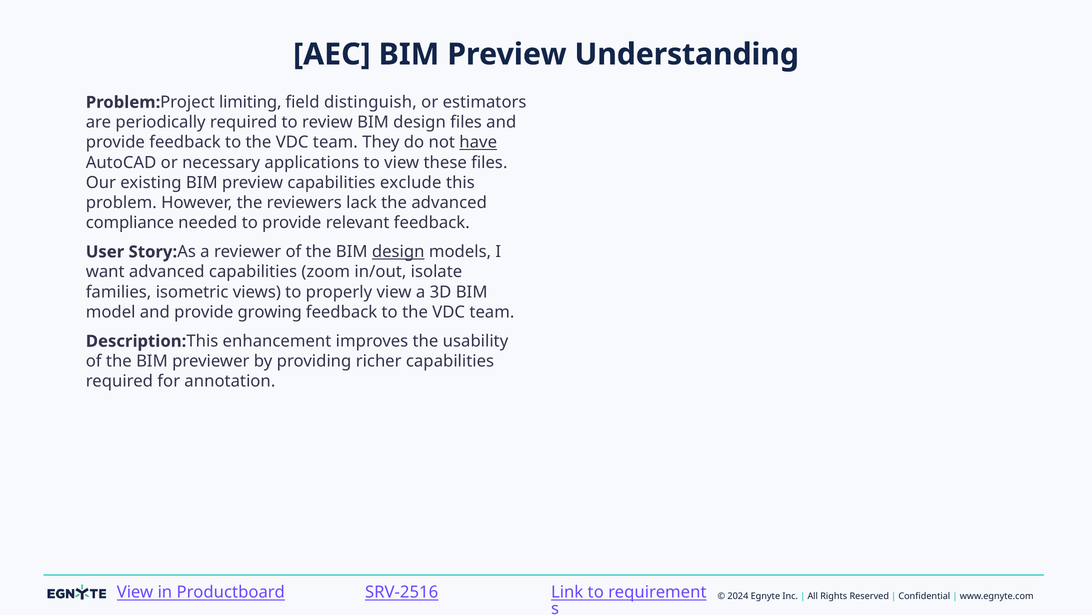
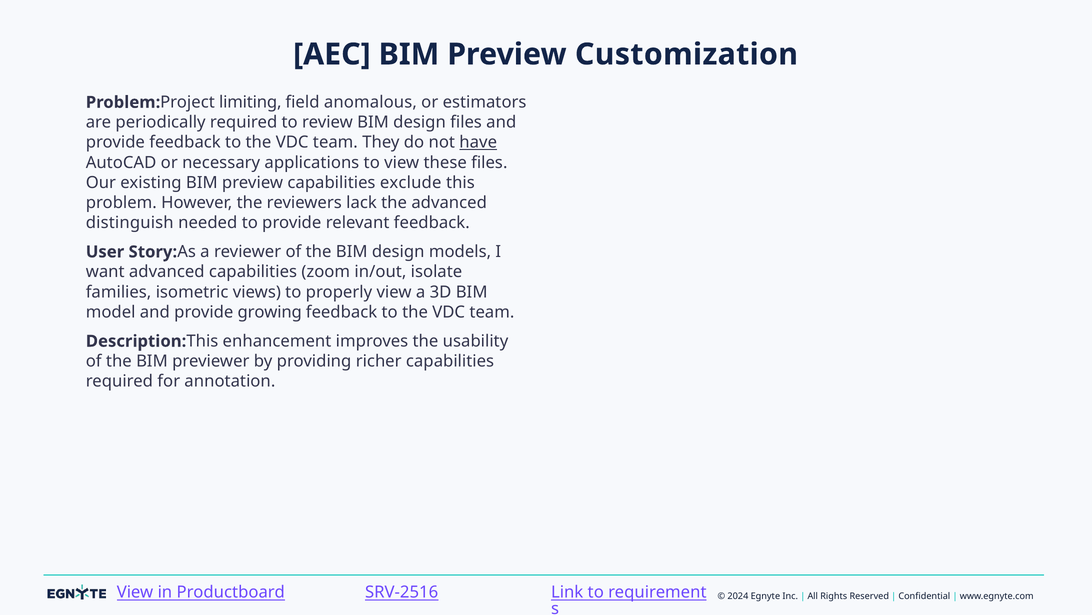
Understanding: Understanding -> Customization
distinguish: distinguish -> anomalous
compliance: compliance -> distinguish
design at (398, 252) underline: present -> none
